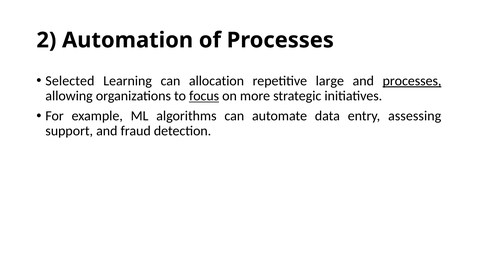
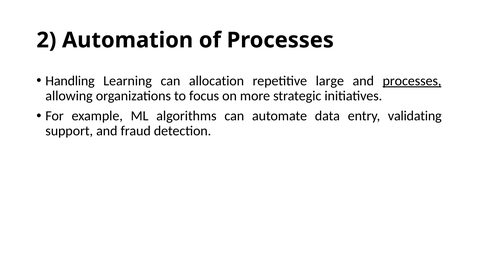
Selected: Selected -> Handling
focus underline: present -> none
assessing: assessing -> validating
